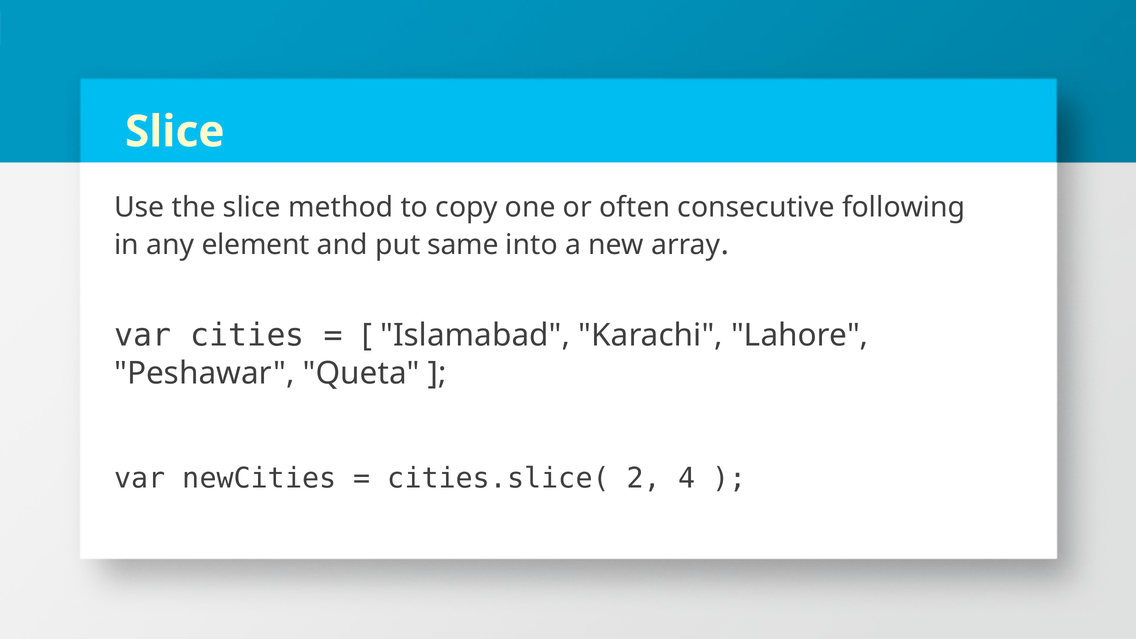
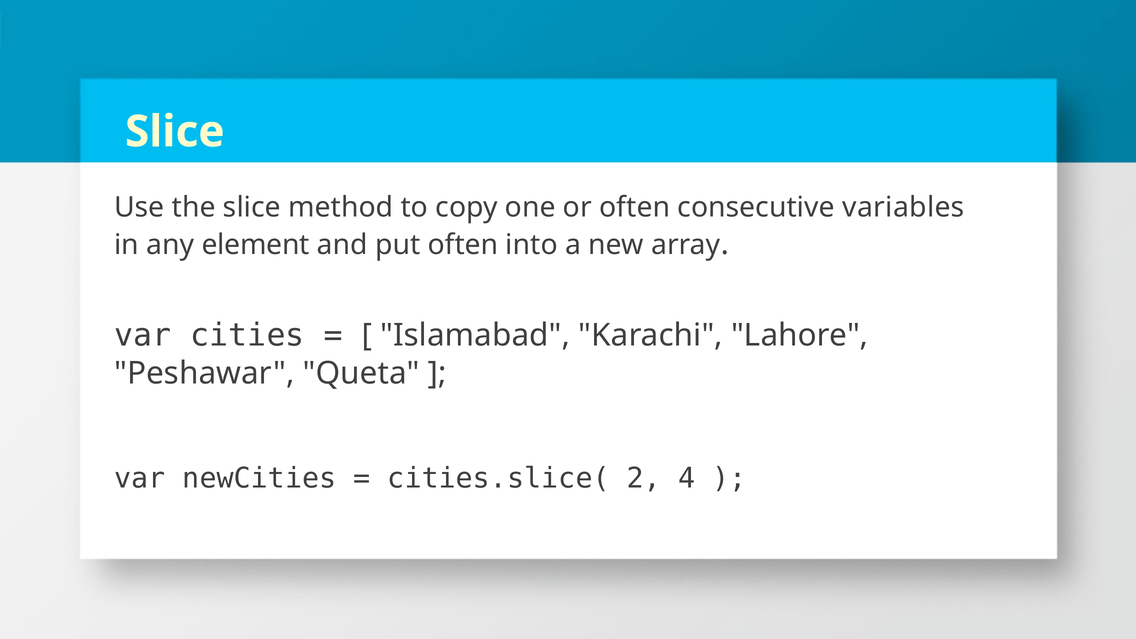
following: following -> variables
put same: same -> often
